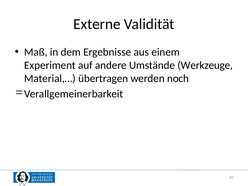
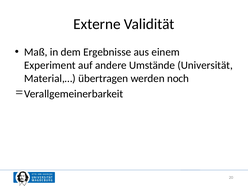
Werkzeuge: Werkzeuge -> Universität
